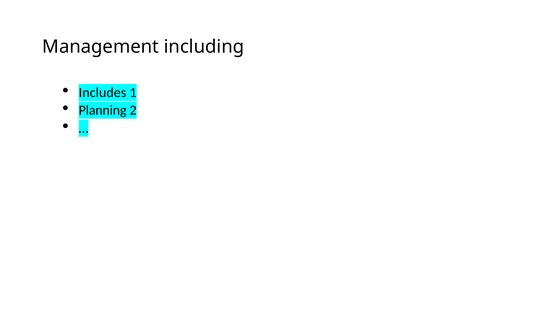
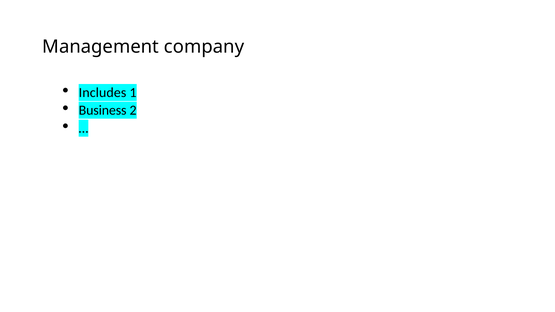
including: including -> company
Planning: Planning -> Business
